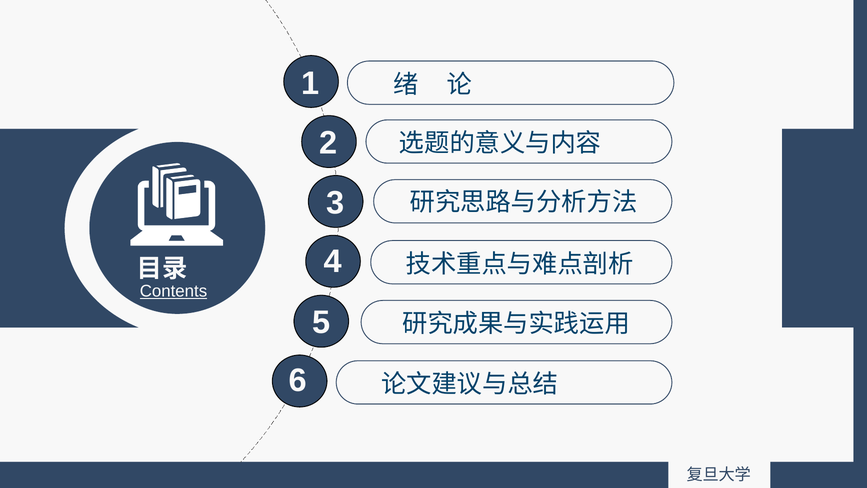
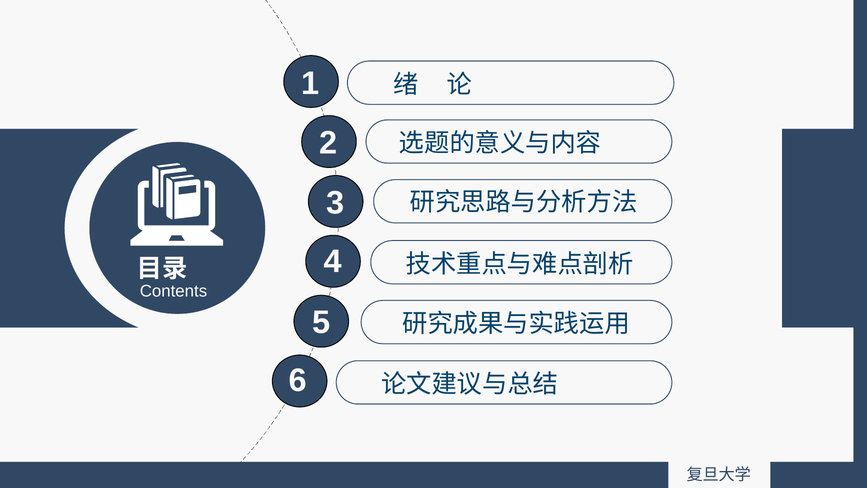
Contents underline: present -> none
